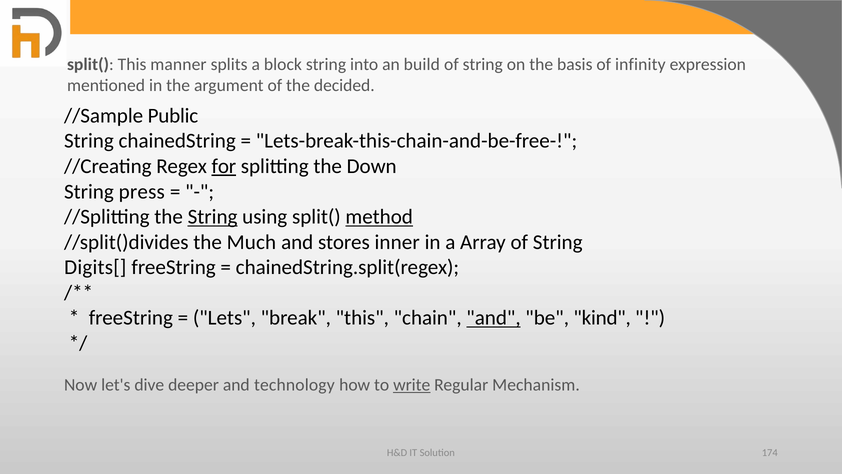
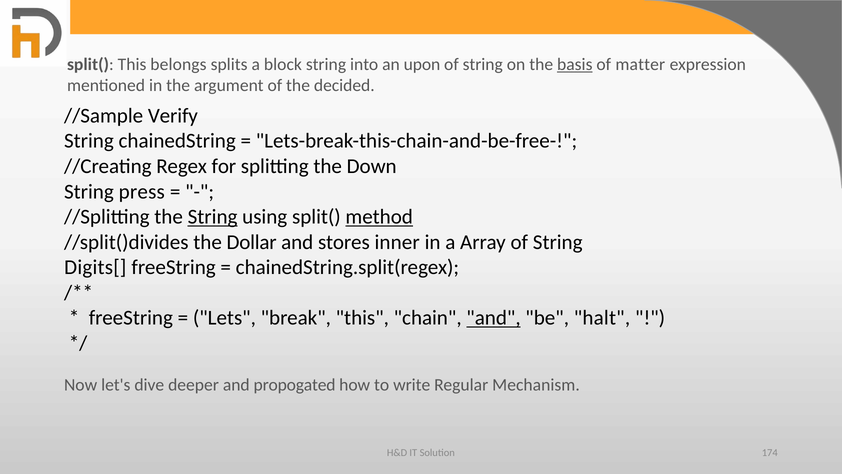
manner: manner -> belongs
build: build -> upon
basis underline: none -> present
infinity: infinity -> matter
Public: Public -> Verify
for underline: present -> none
Much: Much -> Dollar
kind: kind -> halt
technology: technology -> propogated
write underline: present -> none
